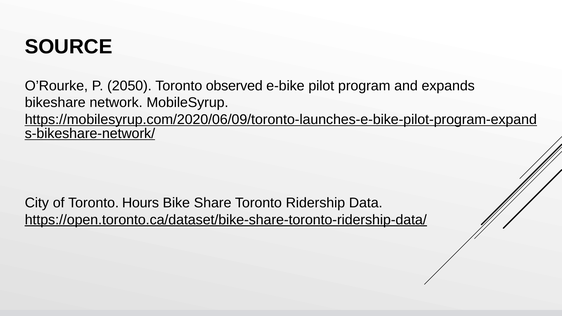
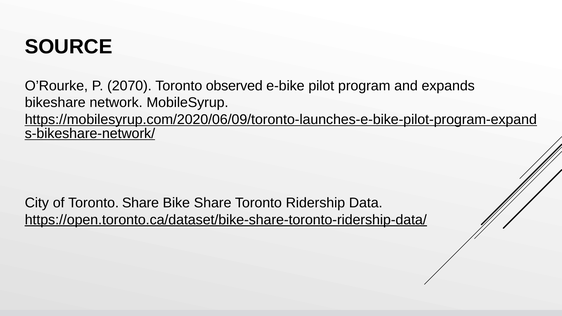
2050: 2050 -> 2070
Toronto Hours: Hours -> Share
